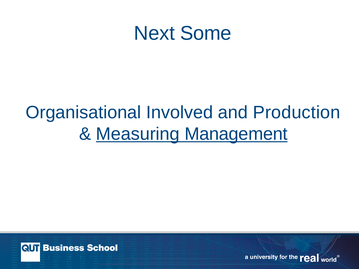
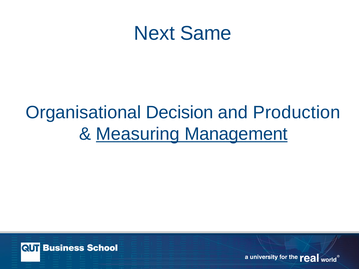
Some: Some -> Same
Involved: Involved -> Decision
